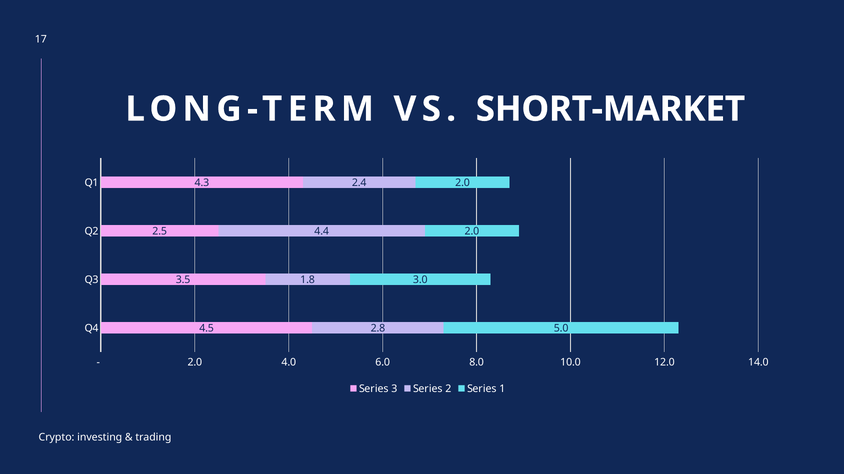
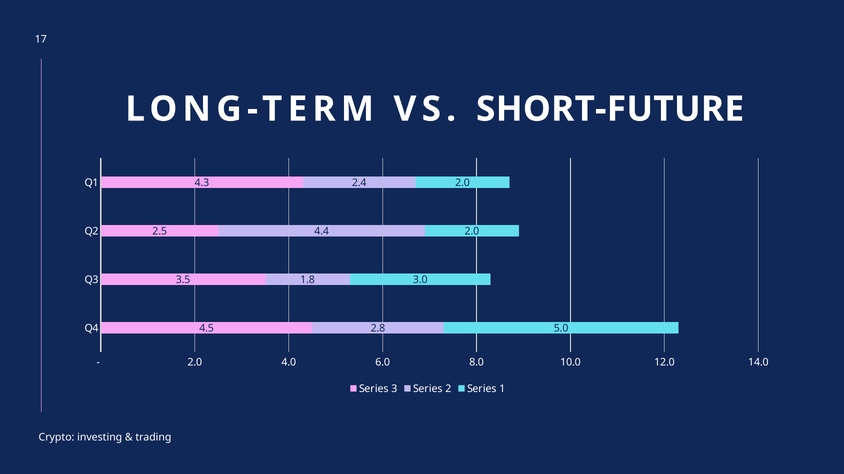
SHORT-MARKET: SHORT-MARKET -> SHORT-FUTURE
